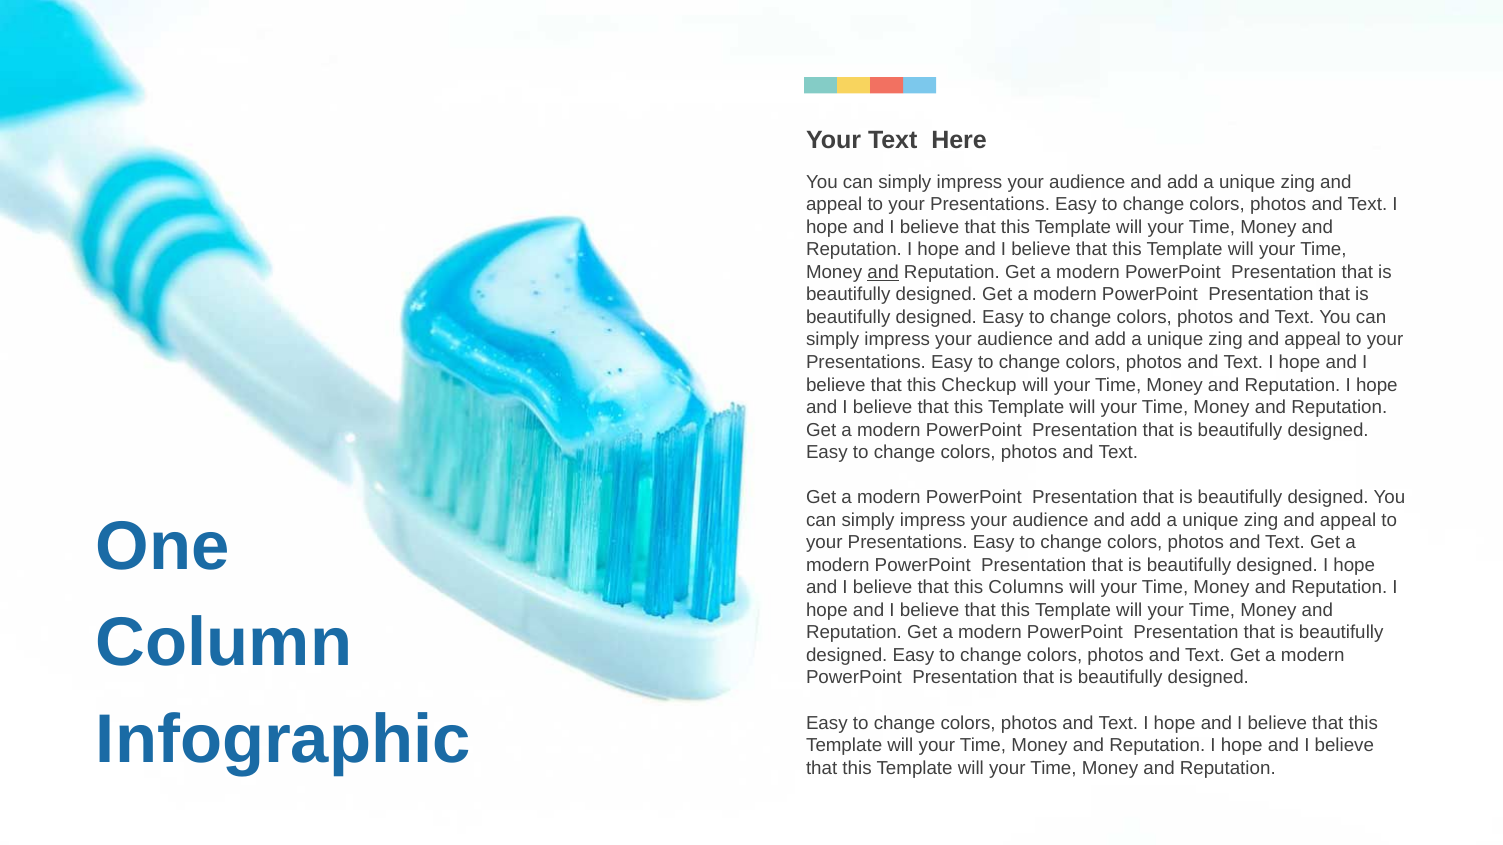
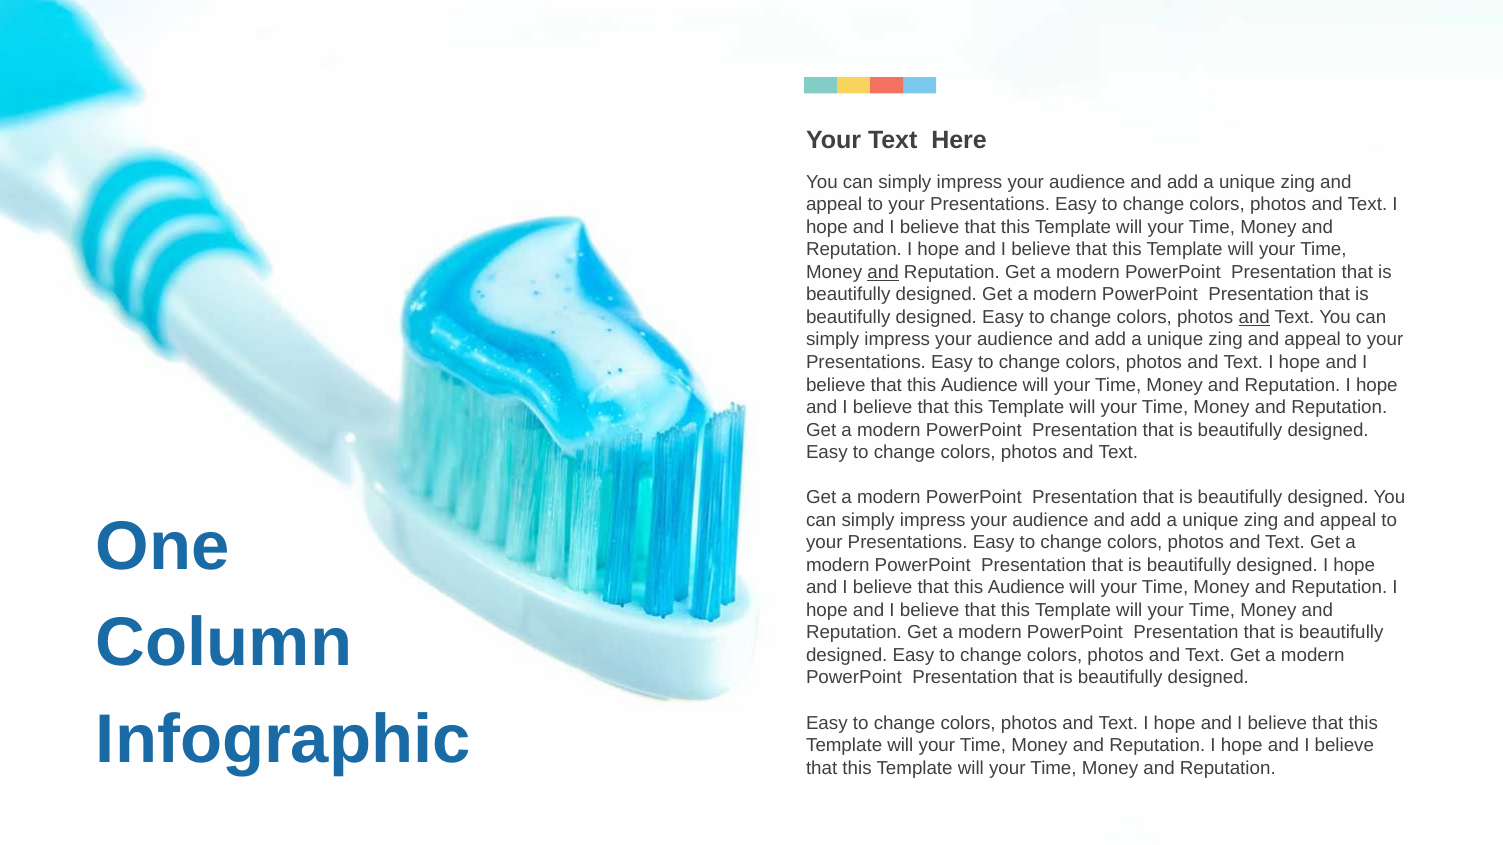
and at (1254, 317) underline: none -> present
Checkup at (979, 385): Checkup -> Audience
Columns at (1026, 588): Columns -> Audience
